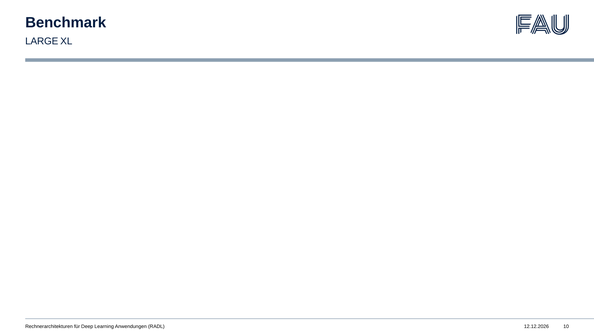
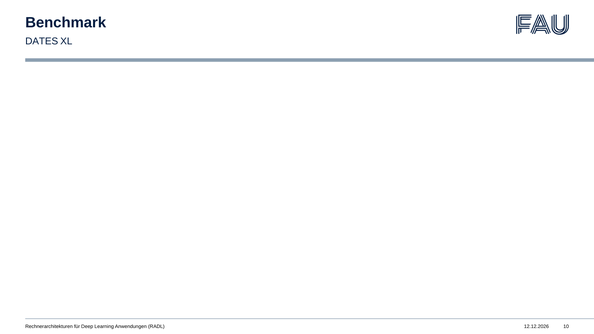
LARGE: LARGE -> DATES
